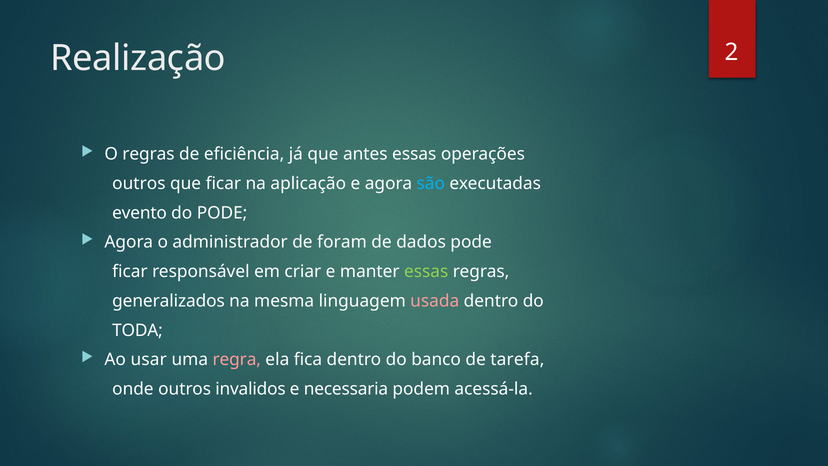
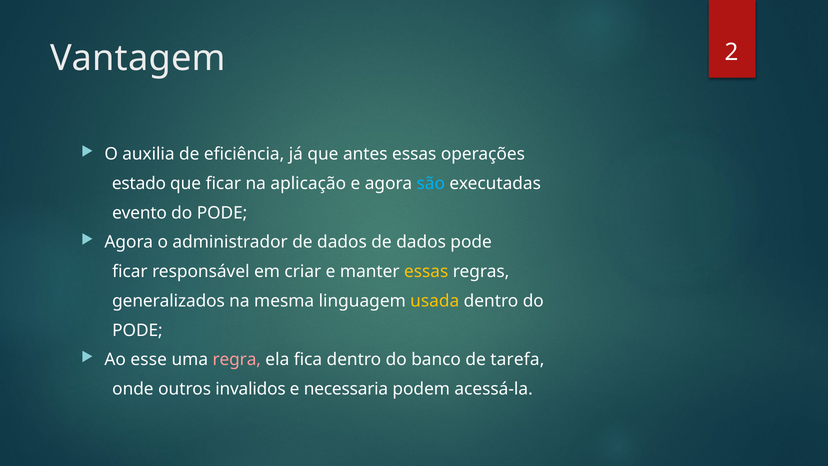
Realização: Realização -> Vantagem
O regras: regras -> auxilia
outros at (139, 183): outros -> estado
administrador de foram: foram -> dados
essas at (426, 271) colour: light green -> yellow
usada colour: pink -> yellow
TODA at (138, 330): TODA -> PODE
usar: usar -> esse
